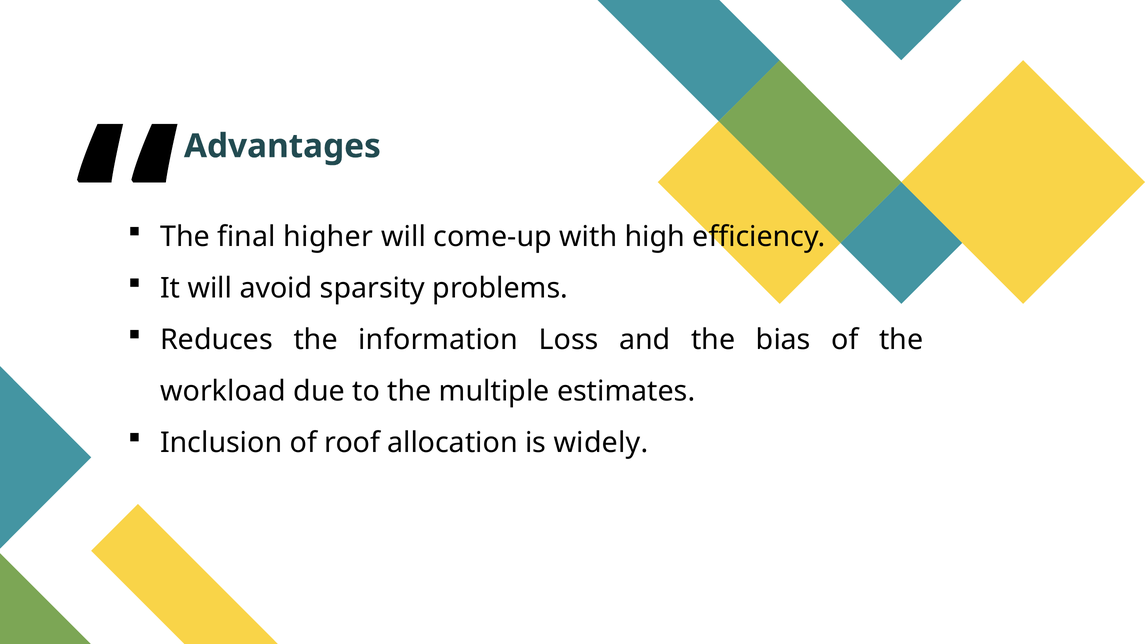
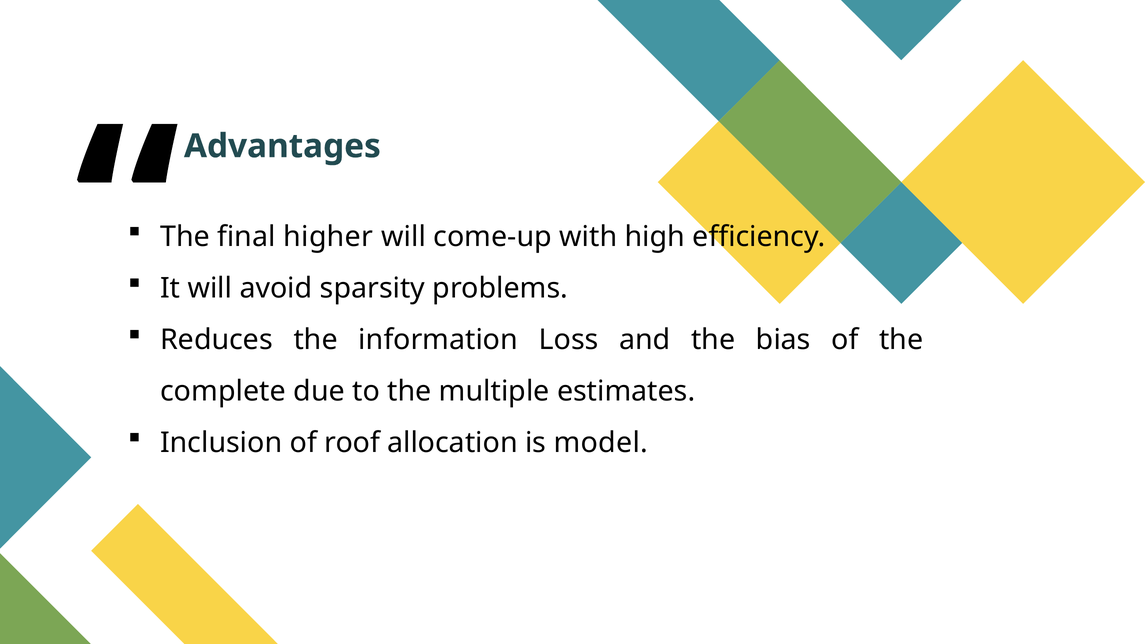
workload: workload -> complete
widely: widely -> model
